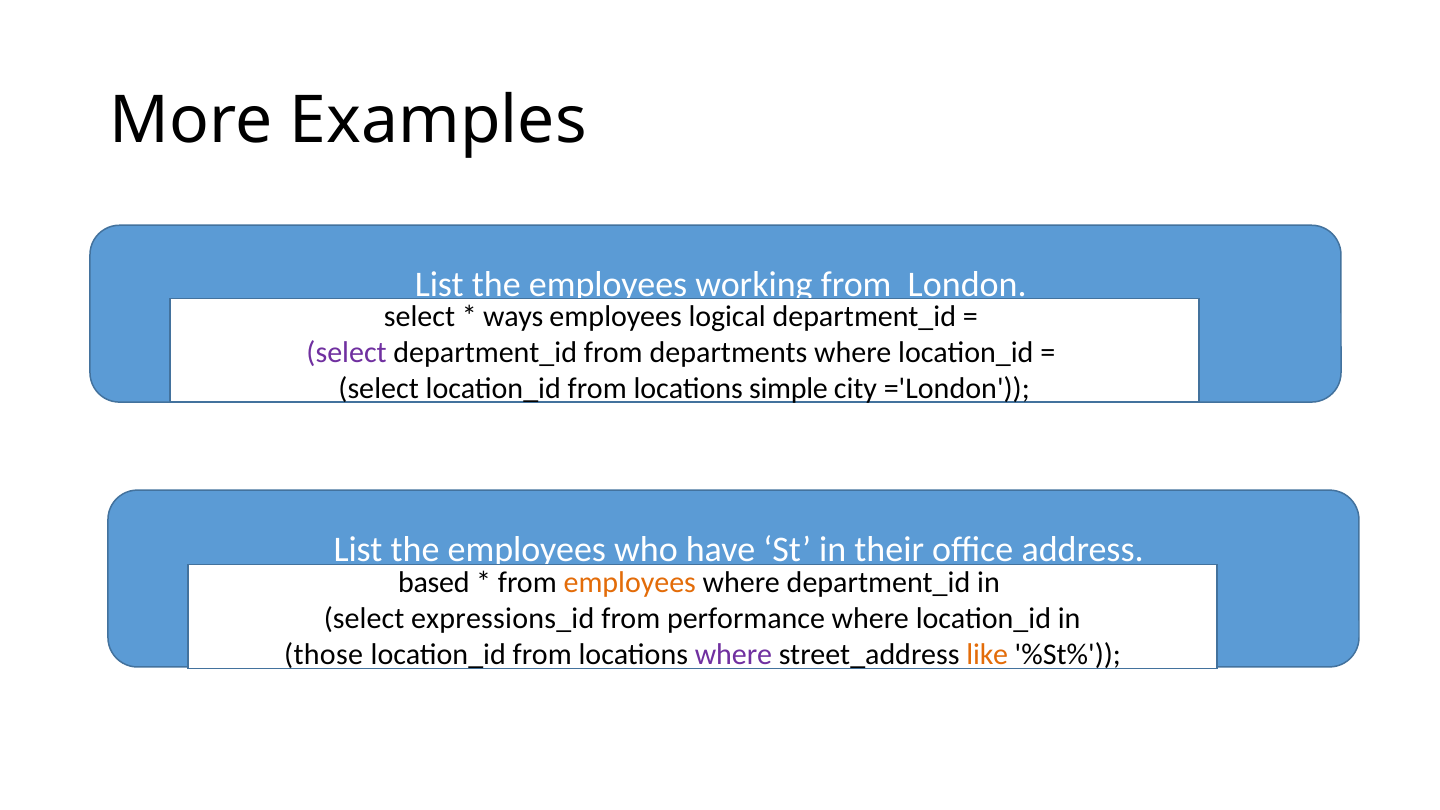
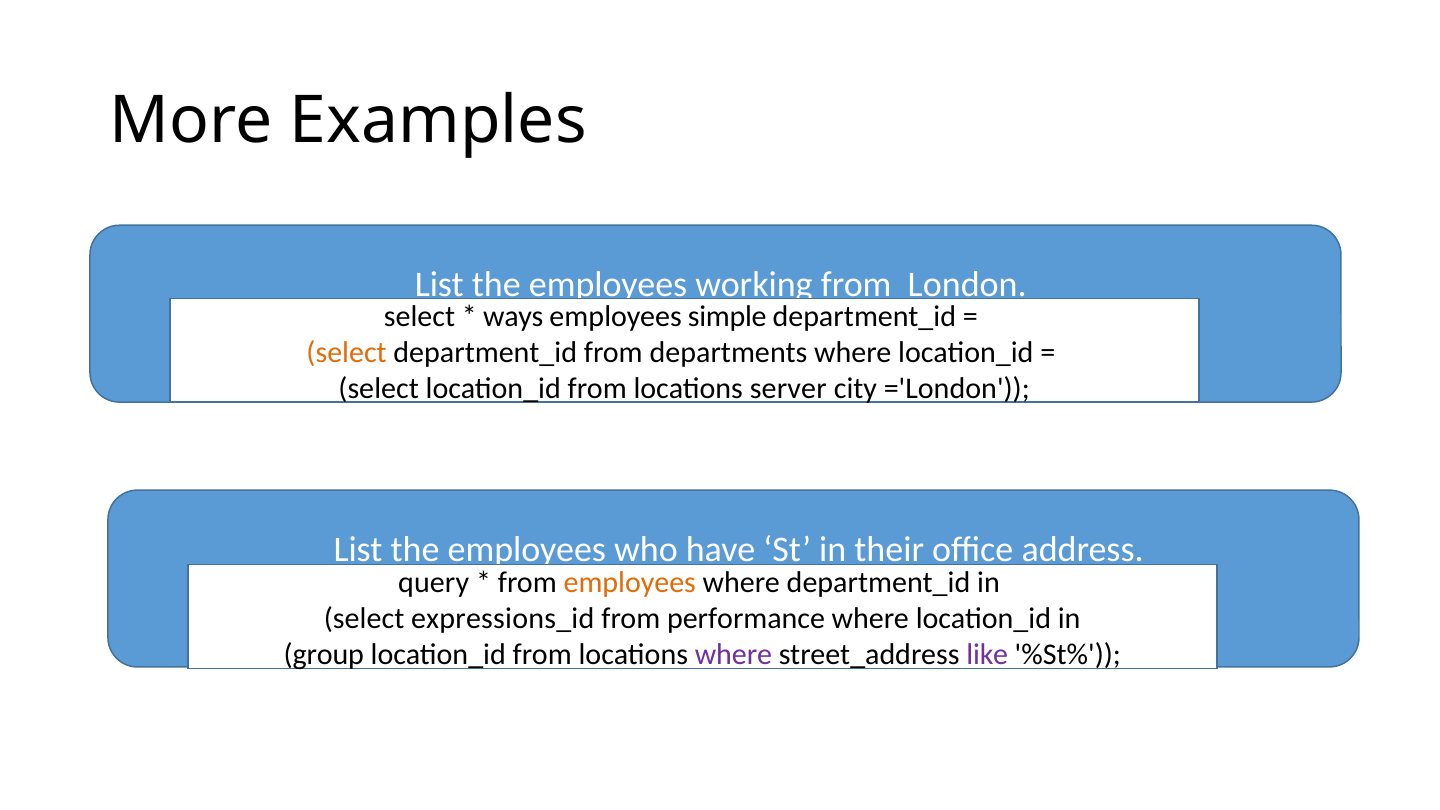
logical: logical -> simple
select at (347, 352) colour: purple -> orange
simple: simple -> server
based: based -> query
those: those -> group
like colour: orange -> purple
